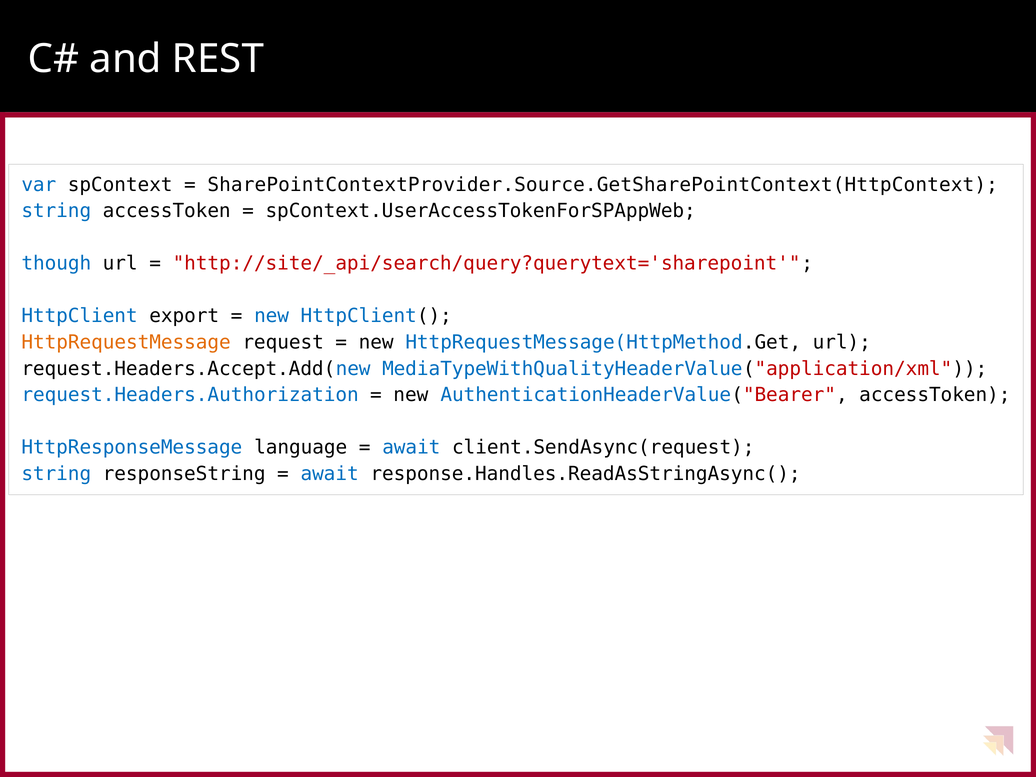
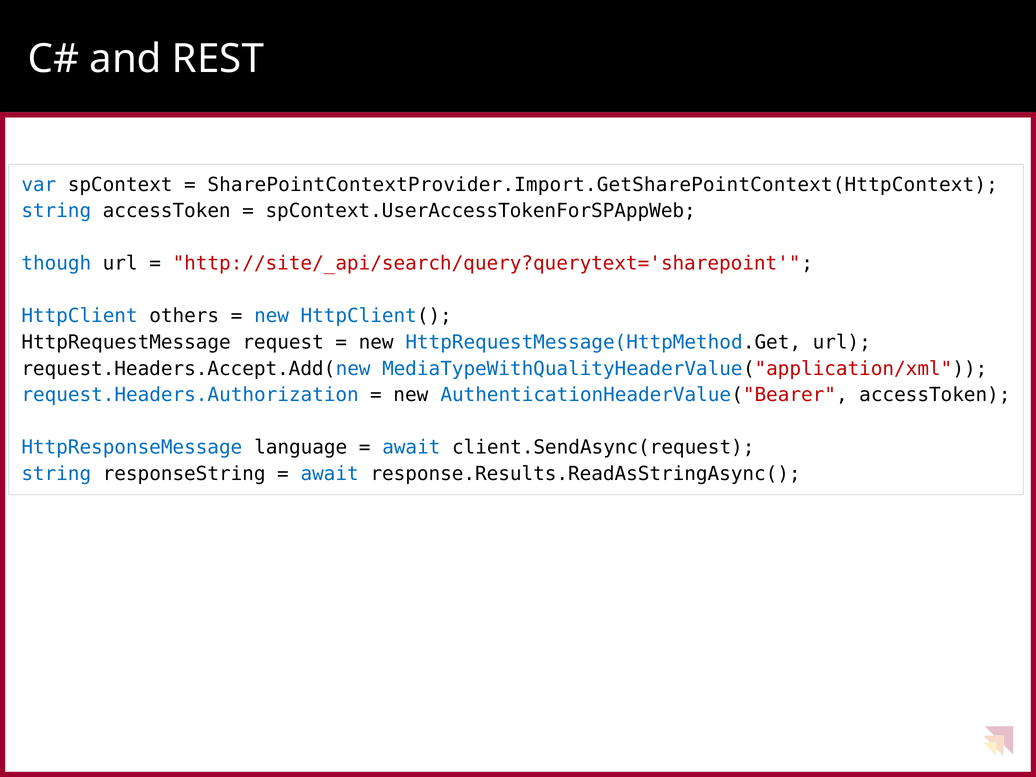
SharePointContextProvider.Source.GetSharePointContext(HttpContext: SharePointContextProvider.Source.GetSharePointContext(HttpContext -> SharePointContextProvider.Import.GetSharePointContext(HttpContext
export: export -> others
HttpRequestMessage colour: orange -> black
response.Handles.ReadAsStringAsync(: response.Handles.ReadAsStringAsync( -> response.Results.ReadAsStringAsync(
